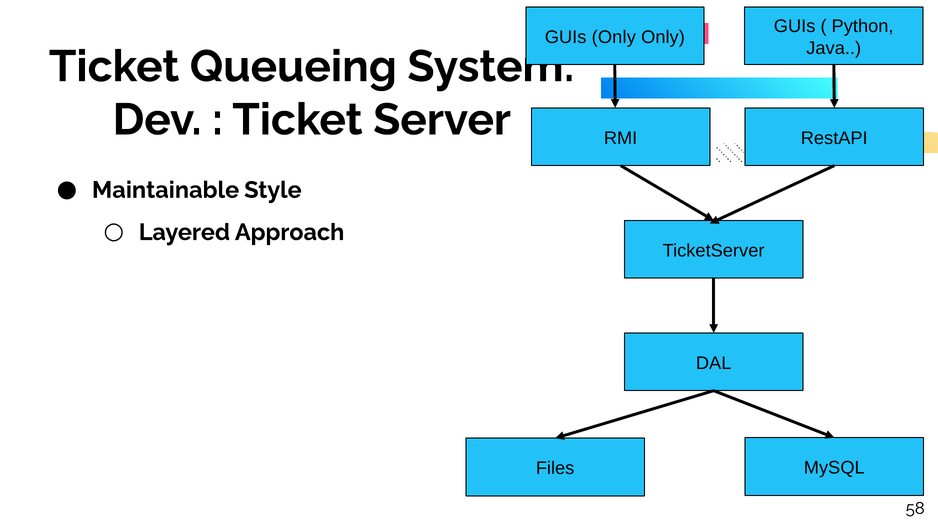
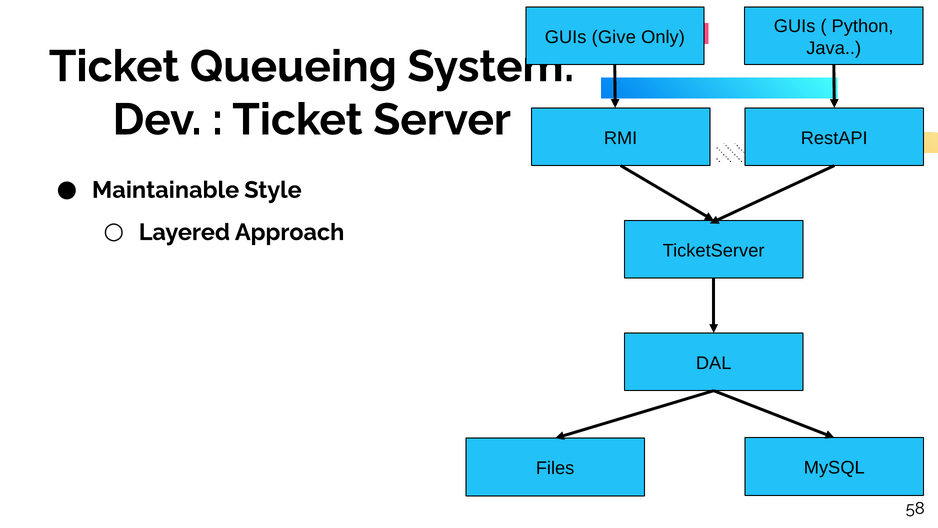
GUIs Only: Only -> Give
